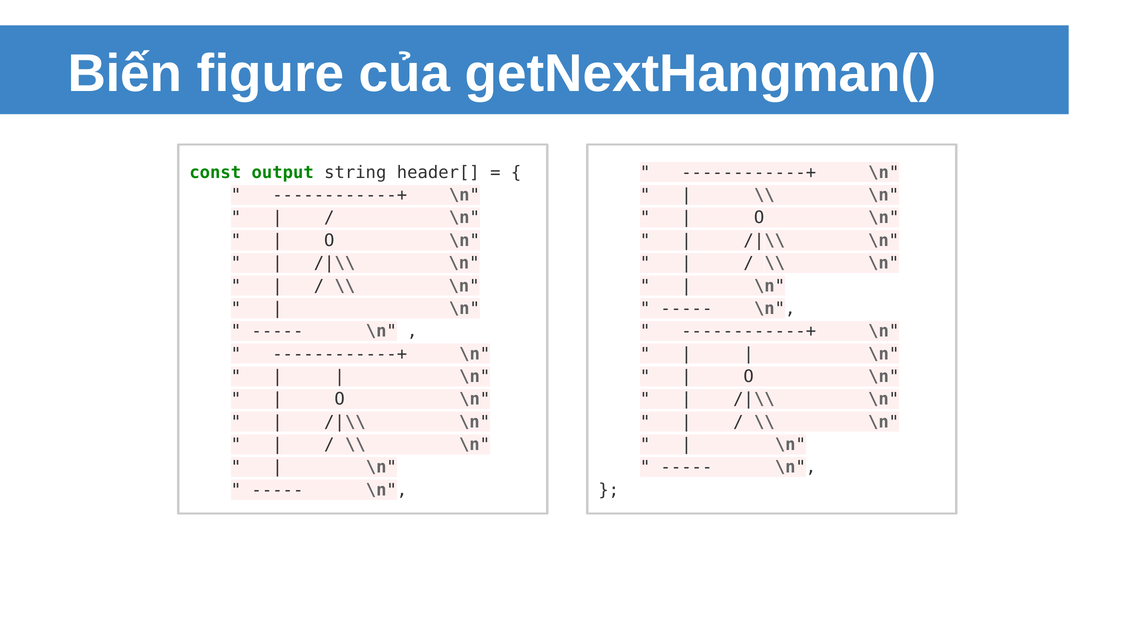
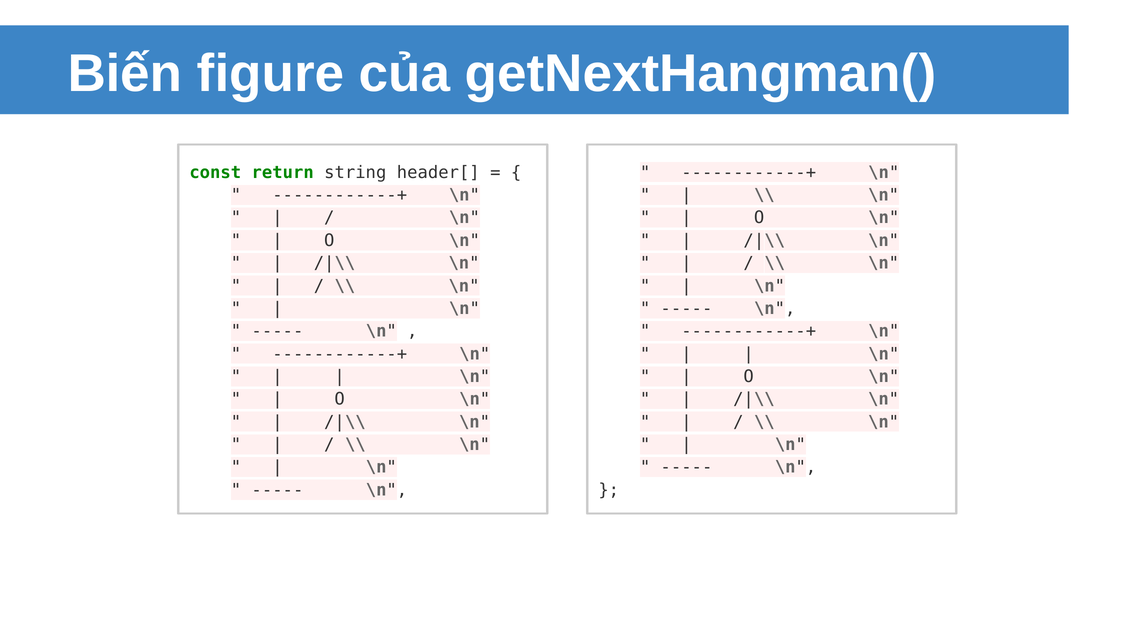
output: output -> return
